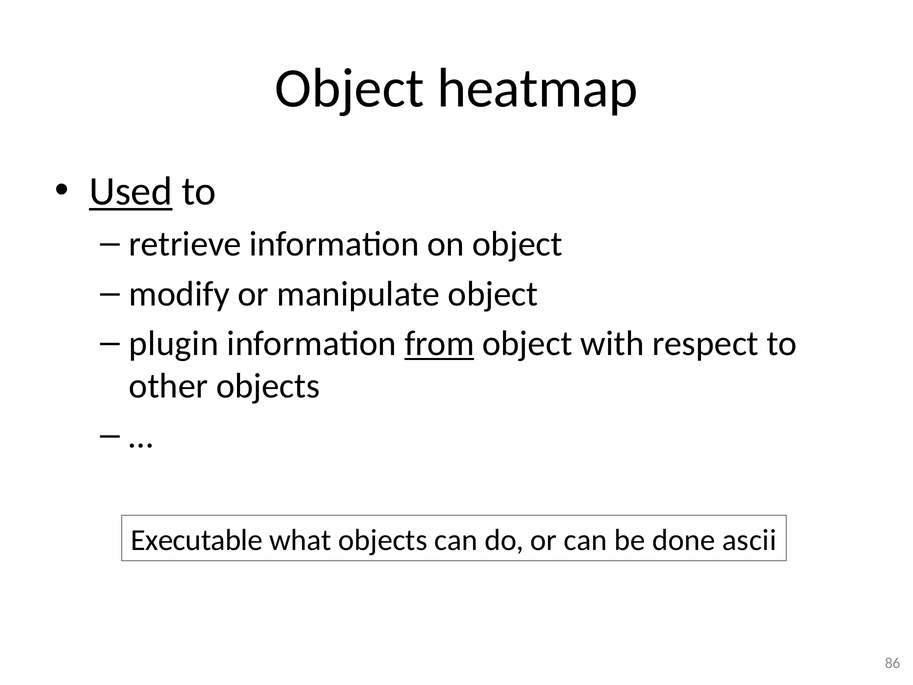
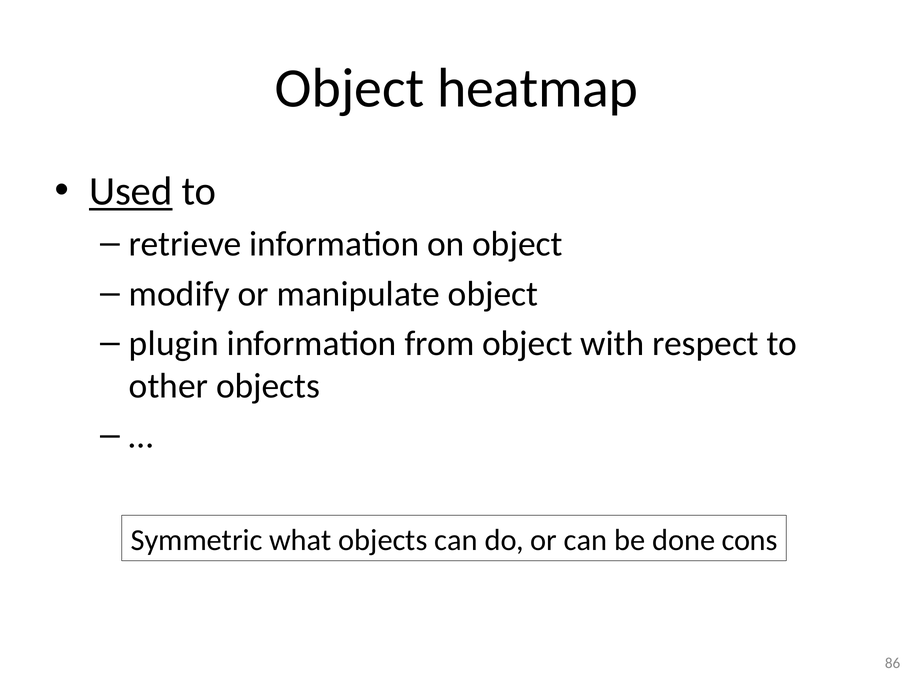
from underline: present -> none
Executable: Executable -> Symmetric
ascii: ascii -> cons
